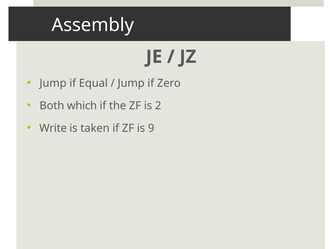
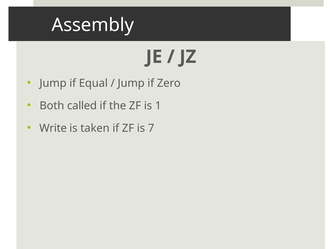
which: which -> called
2: 2 -> 1
9: 9 -> 7
